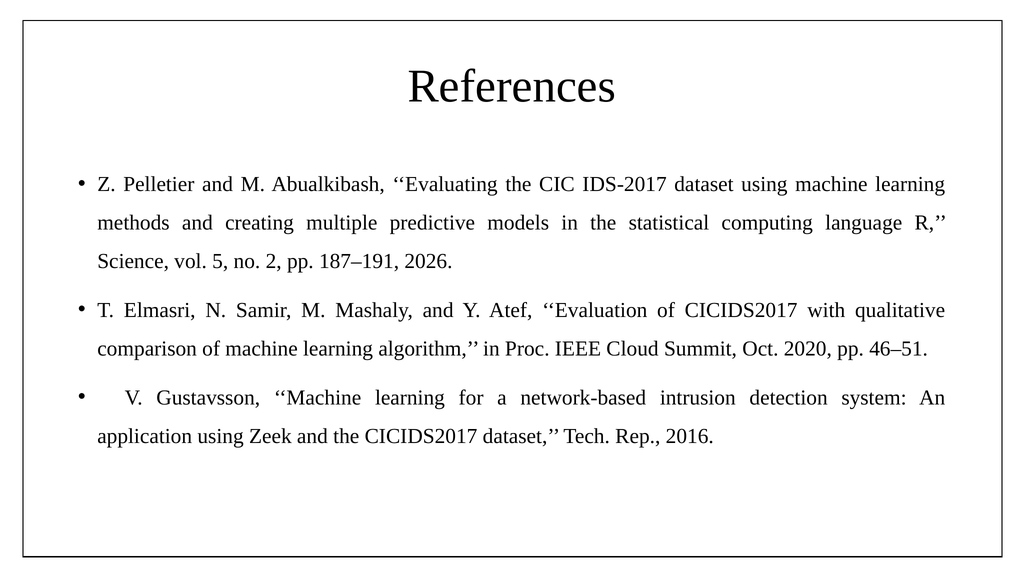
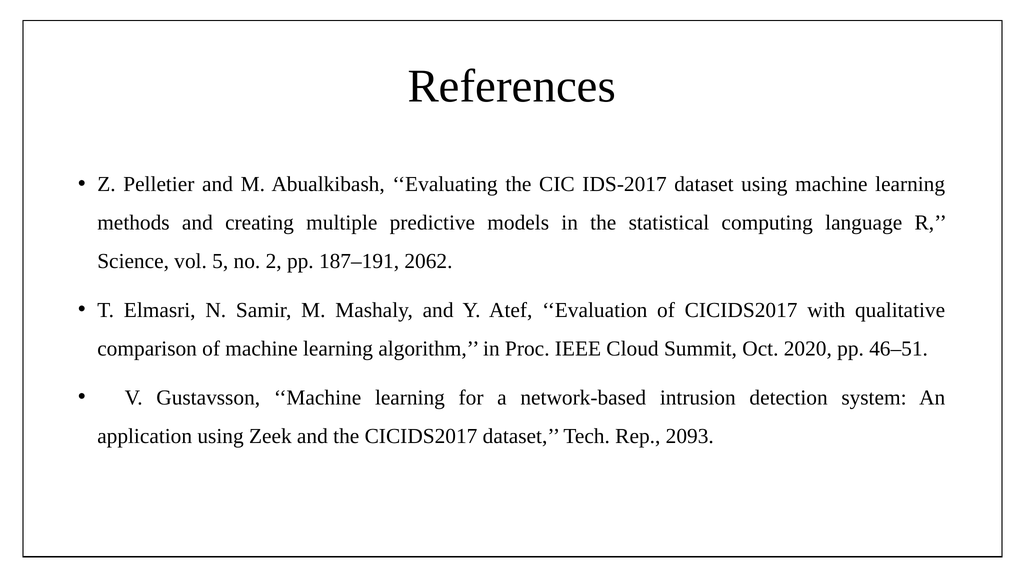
2026: 2026 -> 2062
2016: 2016 -> 2093
